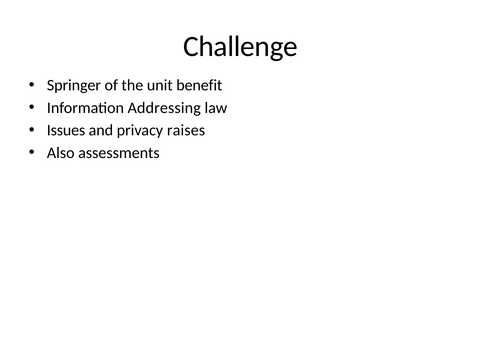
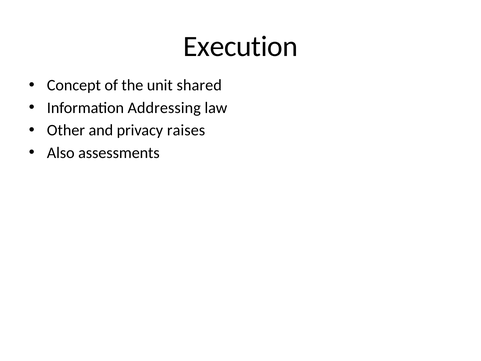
Challenge: Challenge -> Execution
Springer: Springer -> Concept
benefit: benefit -> shared
Issues: Issues -> Other
